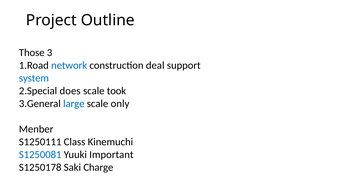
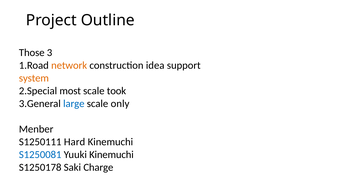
network colour: blue -> orange
deal: deal -> idea
system colour: blue -> orange
does: does -> most
Class: Class -> Hard
Yuuki Important: Important -> Kinemuchi
